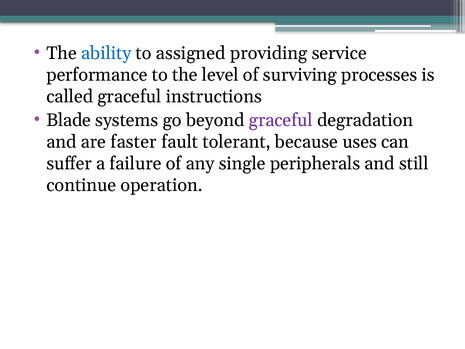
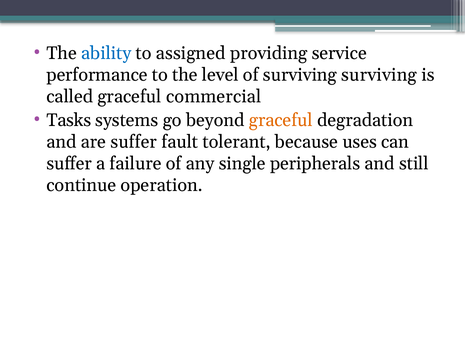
surviving processes: processes -> surviving
instructions: instructions -> commercial
Blade: Blade -> Tasks
graceful at (281, 120) colour: purple -> orange
are faster: faster -> suffer
